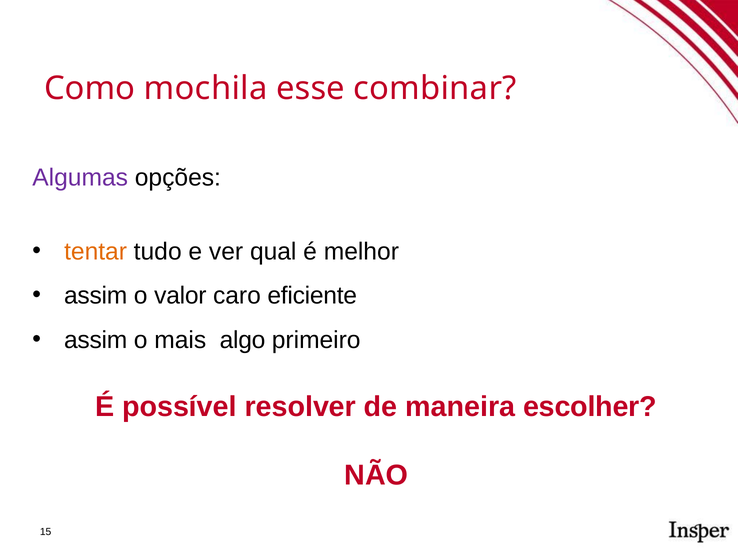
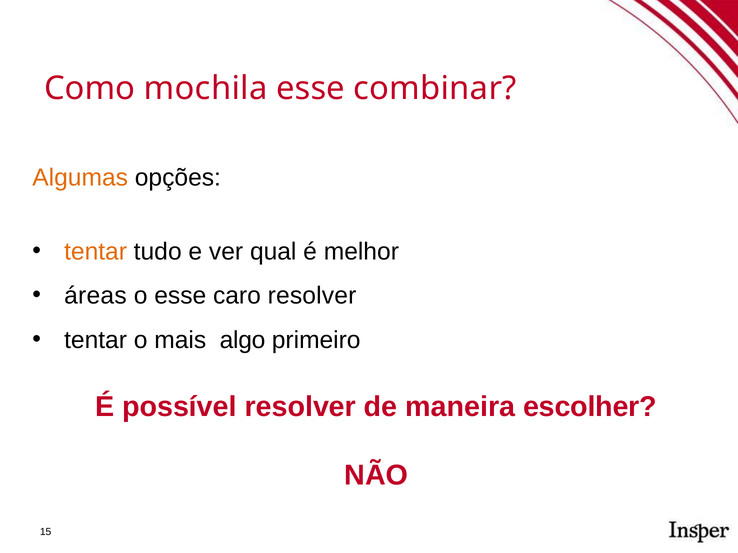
Algumas colour: purple -> orange
assim at (96, 296): assim -> áreas
o valor: valor -> esse
caro eficiente: eficiente -> resolver
assim at (96, 340): assim -> tentar
